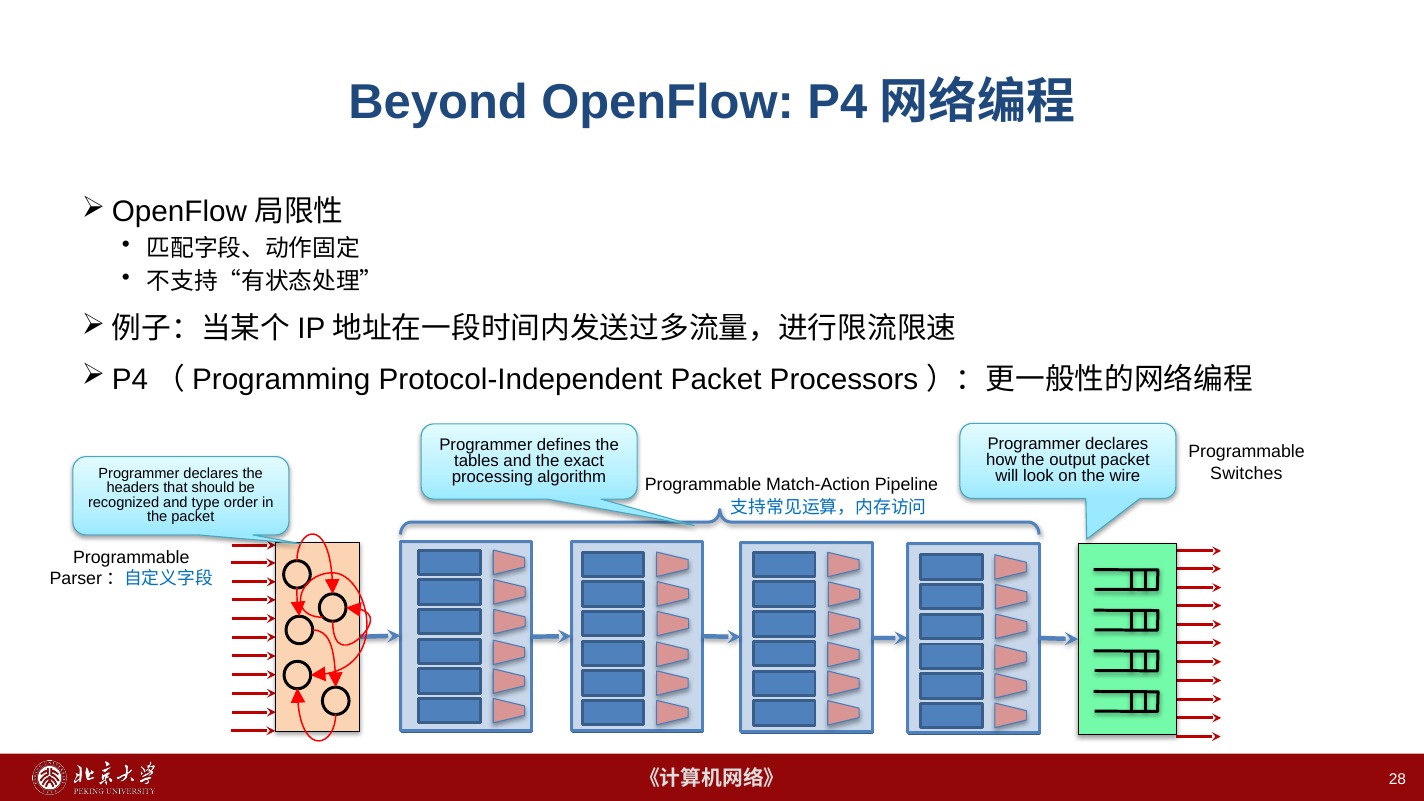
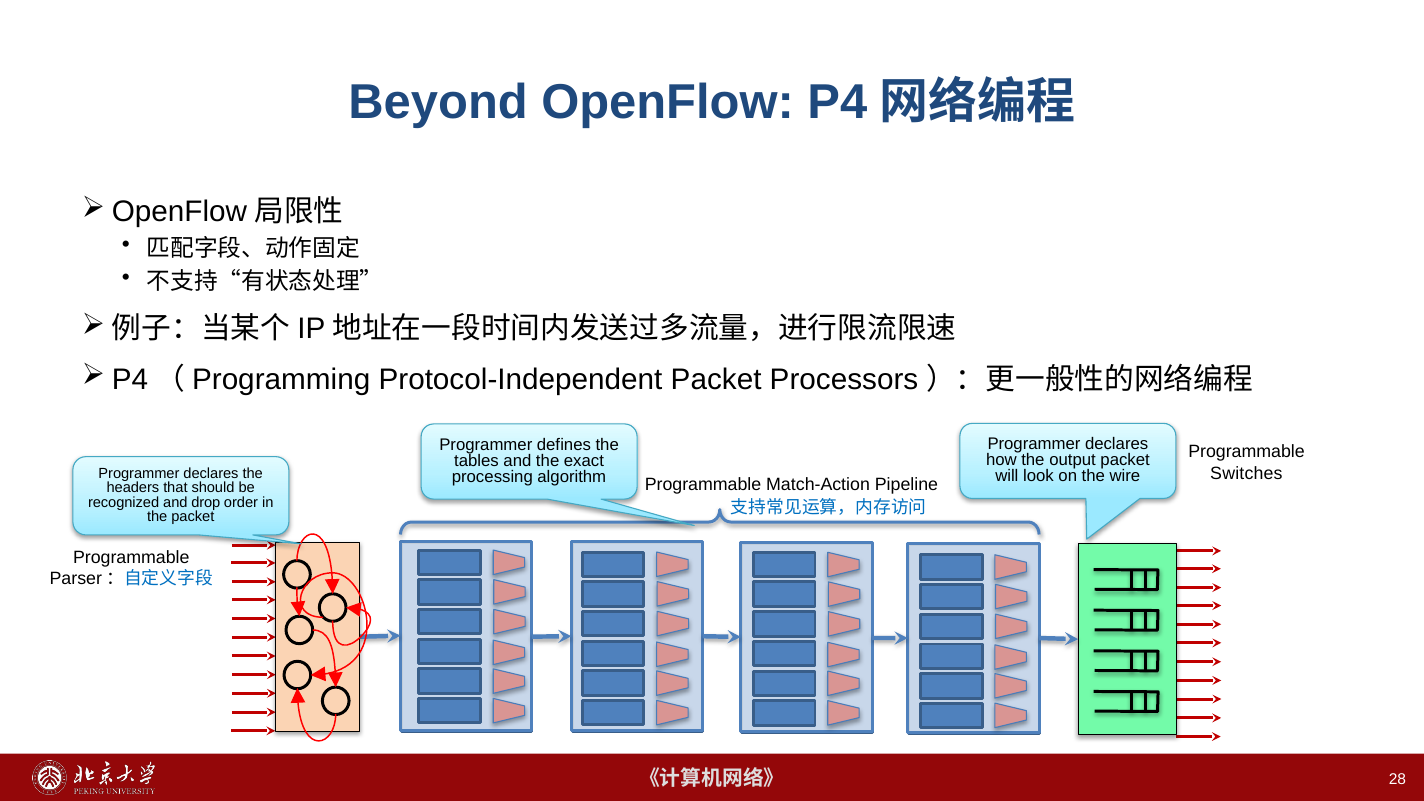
type: type -> drop
